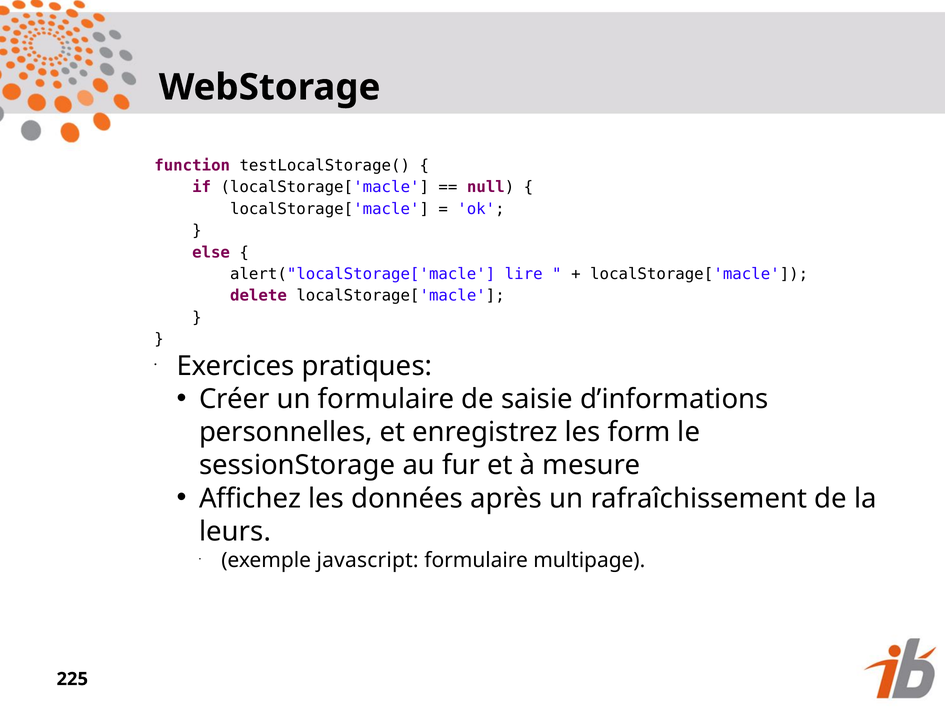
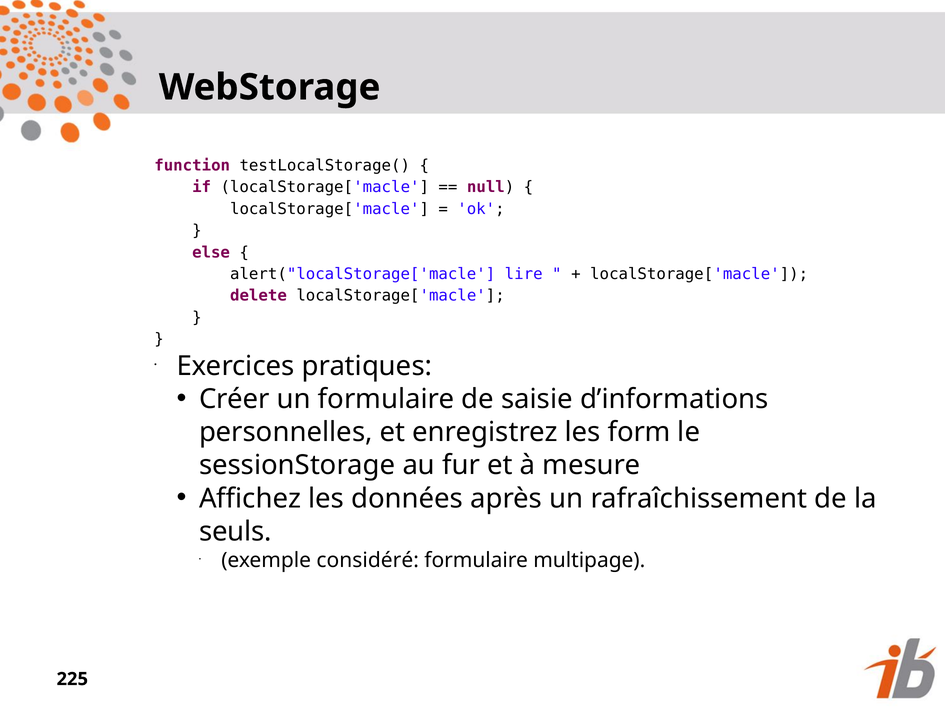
leurs: leurs -> seuls
javascript: javascript -> considéré
